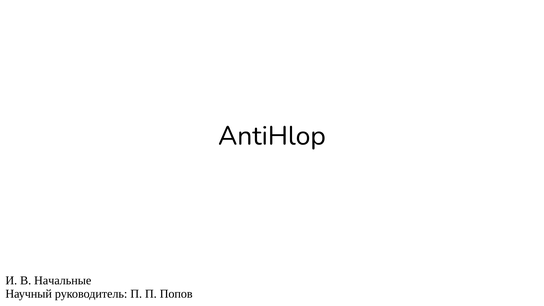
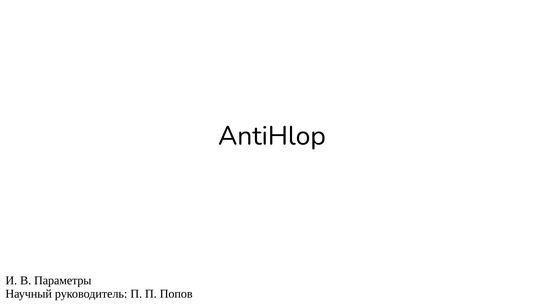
Начальные: Начальные -> Параметры
